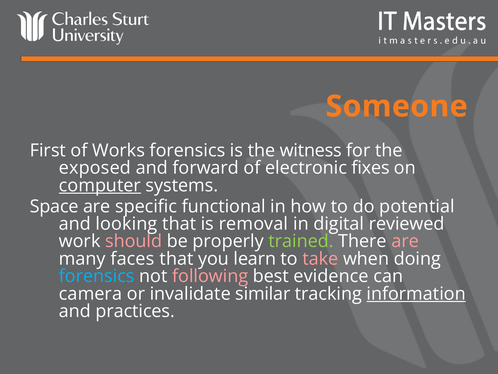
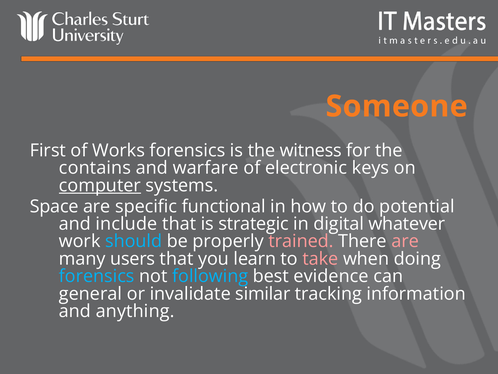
exposed: exposed -> contains
forward: forward -> warfare
fixes: fixes -> keys
looking: looking -> include
removal: removal -> strategic
reviewed: reviewed -> whatever
should colour: pink -> light blue
trained colour: light green -> pink
faces: faces -> users
following colour: pink -> light blue
camera: camera -> general
information underline: present -> none
practices: practices -> anything
